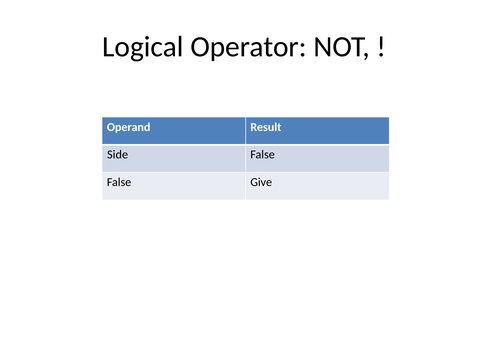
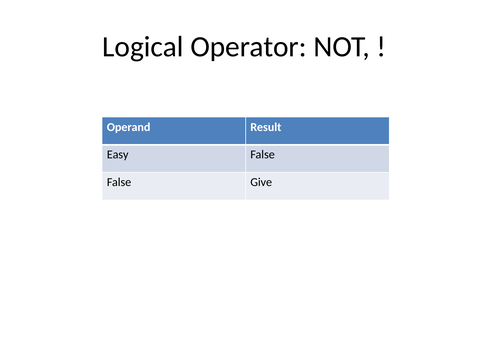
Side: Side -> Easy
